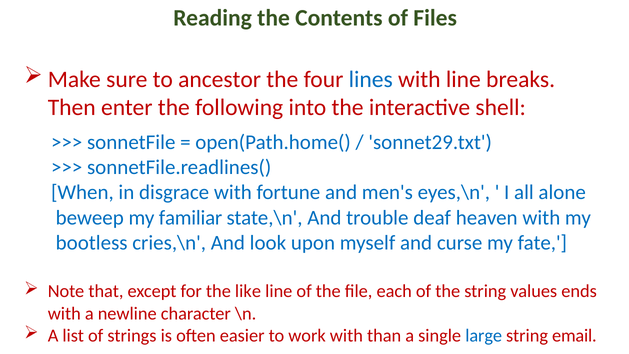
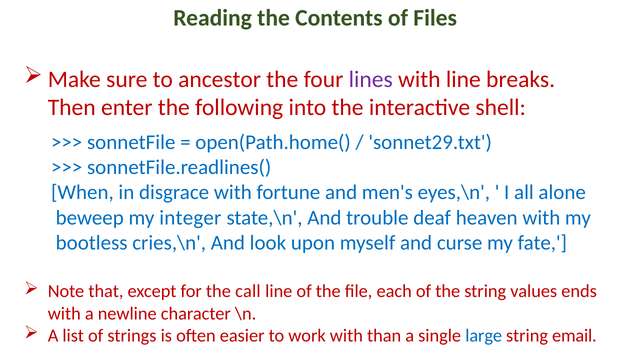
lines colour: blue -> purple
familiar: familiar -> integer
like: like -> call
